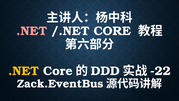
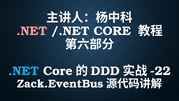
.NET at (24, 71) colour: yellow -> light blue
